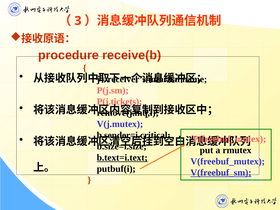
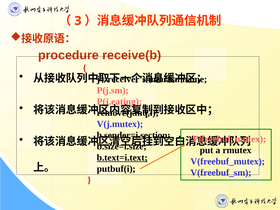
P(j.tickets: P(j.tickets -> P(j.eating
b.sender=i.critical: b.sender=i.critical -> b.sender=i.section
V(freebuf_sm underline: present -> none
